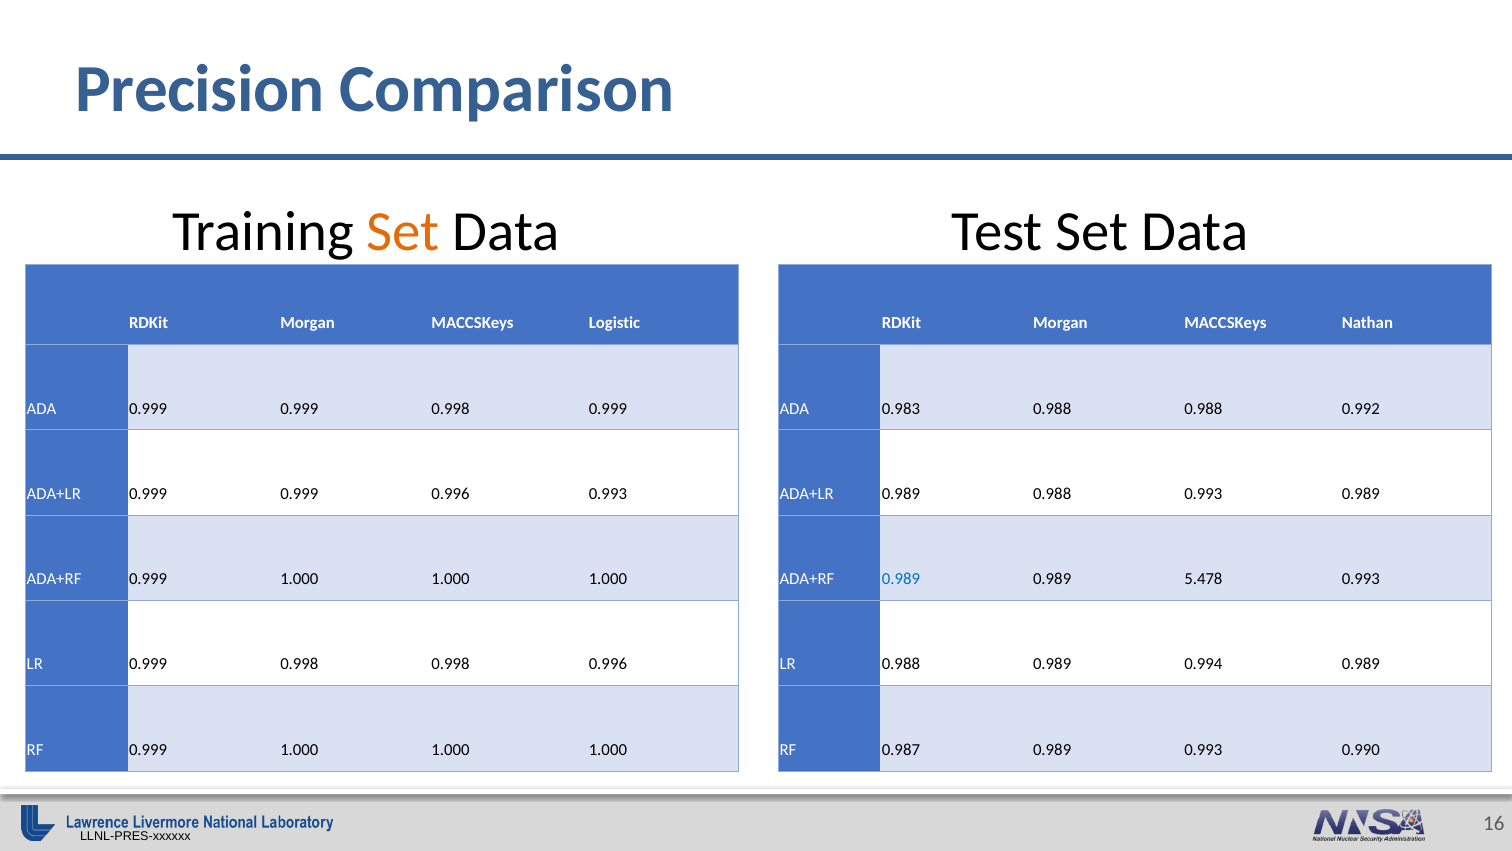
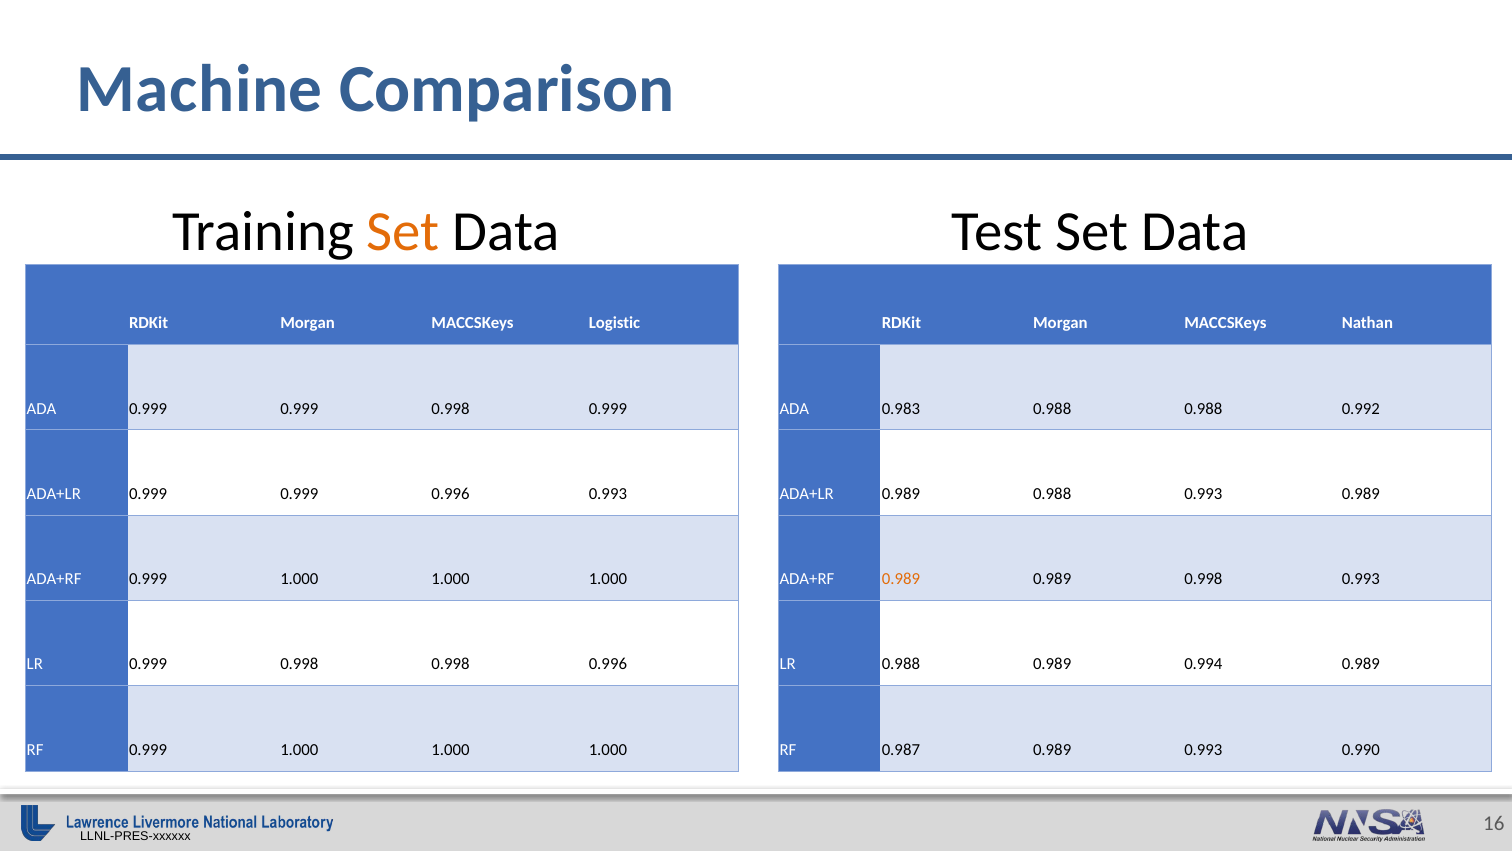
Precision: Precision -> Machine
0.989 at (901, 579) colour: blue -> orange
0.989 5.478: 5.478 -> 0.998
